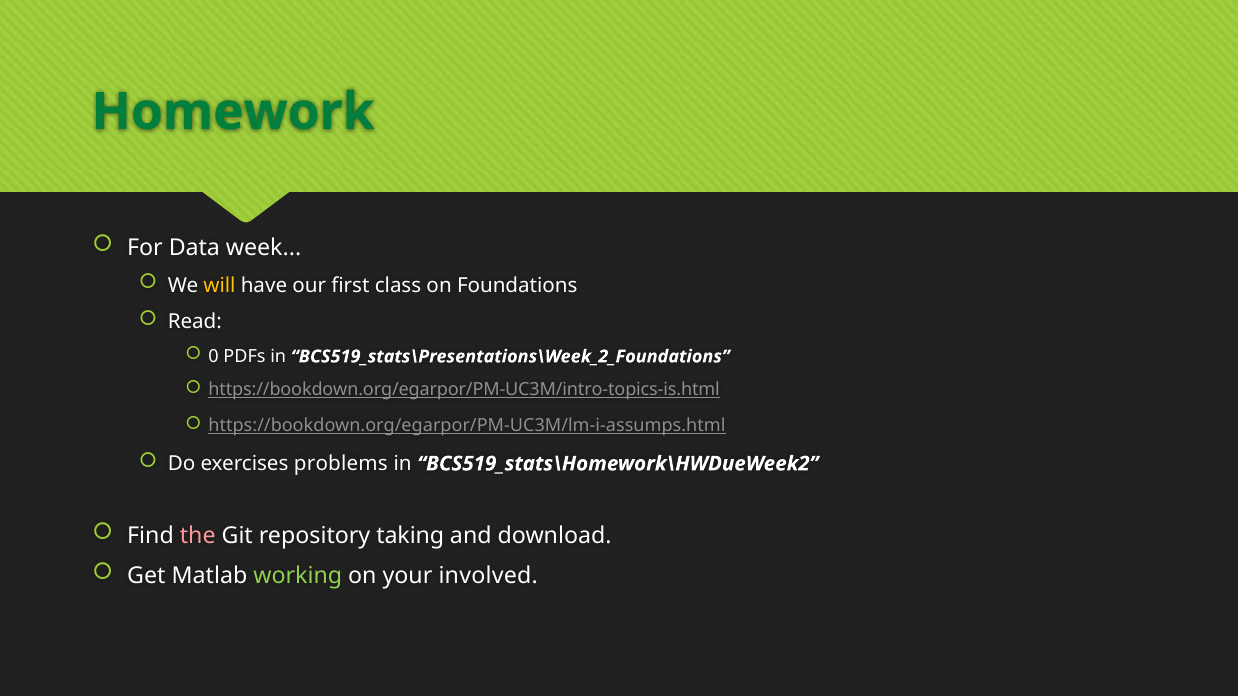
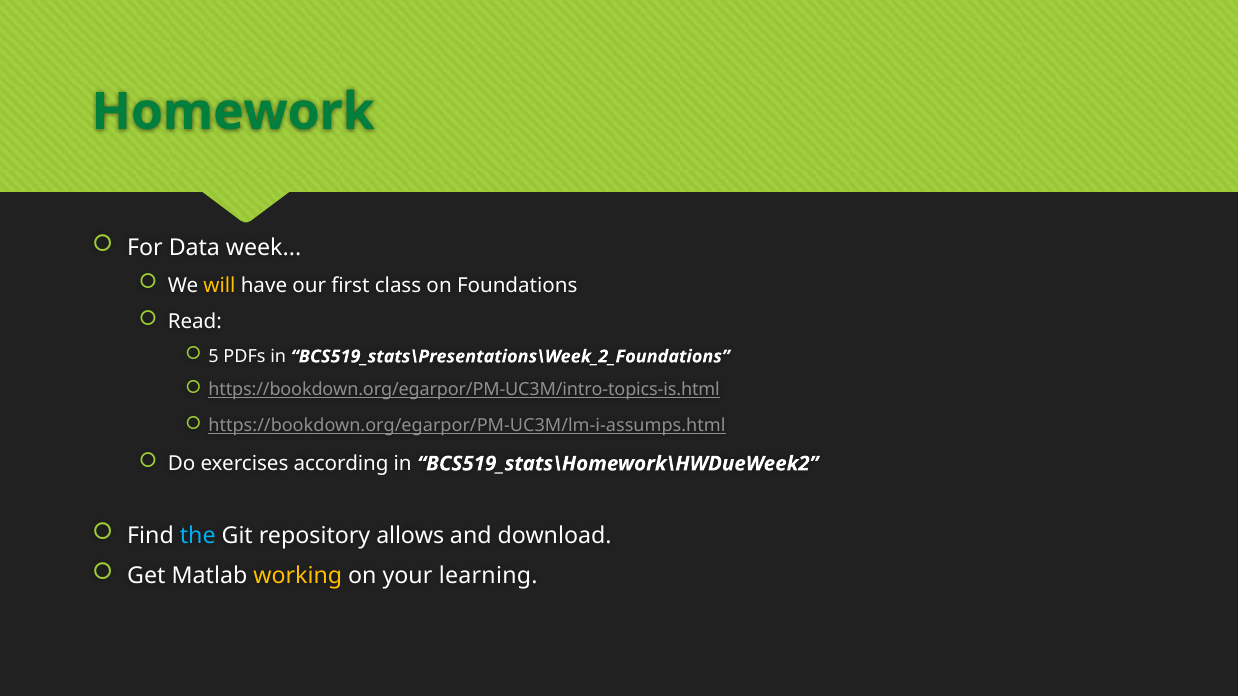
0: 0 -> 5
problems: problems -> according
the colour: pink -> light blue
taking: taking -> allows
working colour: light green -> yellow
involved: involved -> learning
